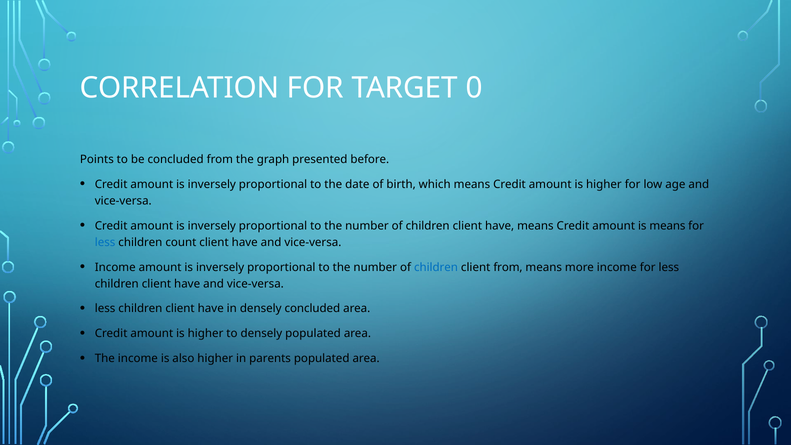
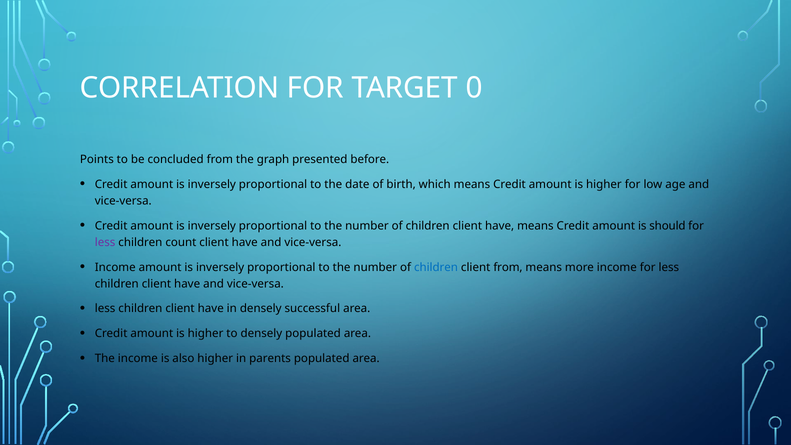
is means: means -> should
less at (105, 242) colour: blue -> purple
densely concluded: concluded -> successful
